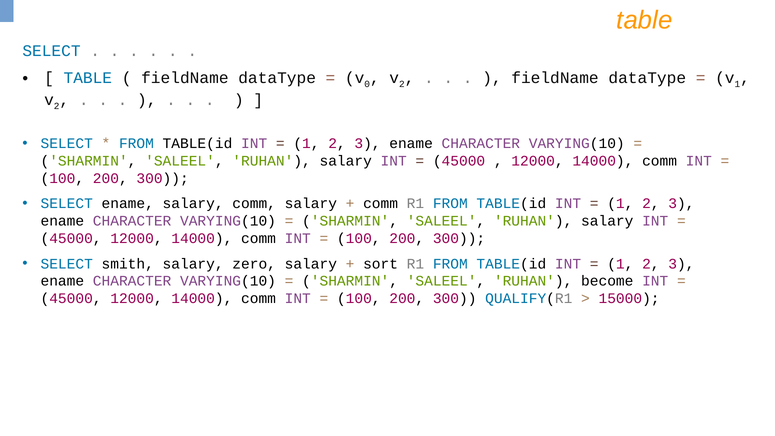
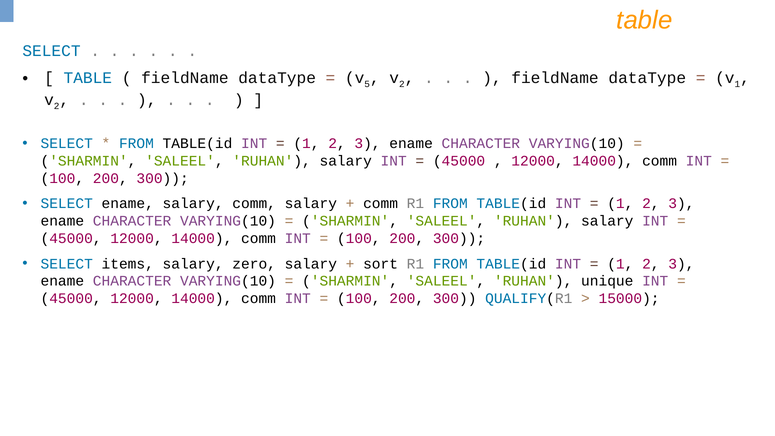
0: 0 -> 5
smith: smith -> items
become: become -> unique
